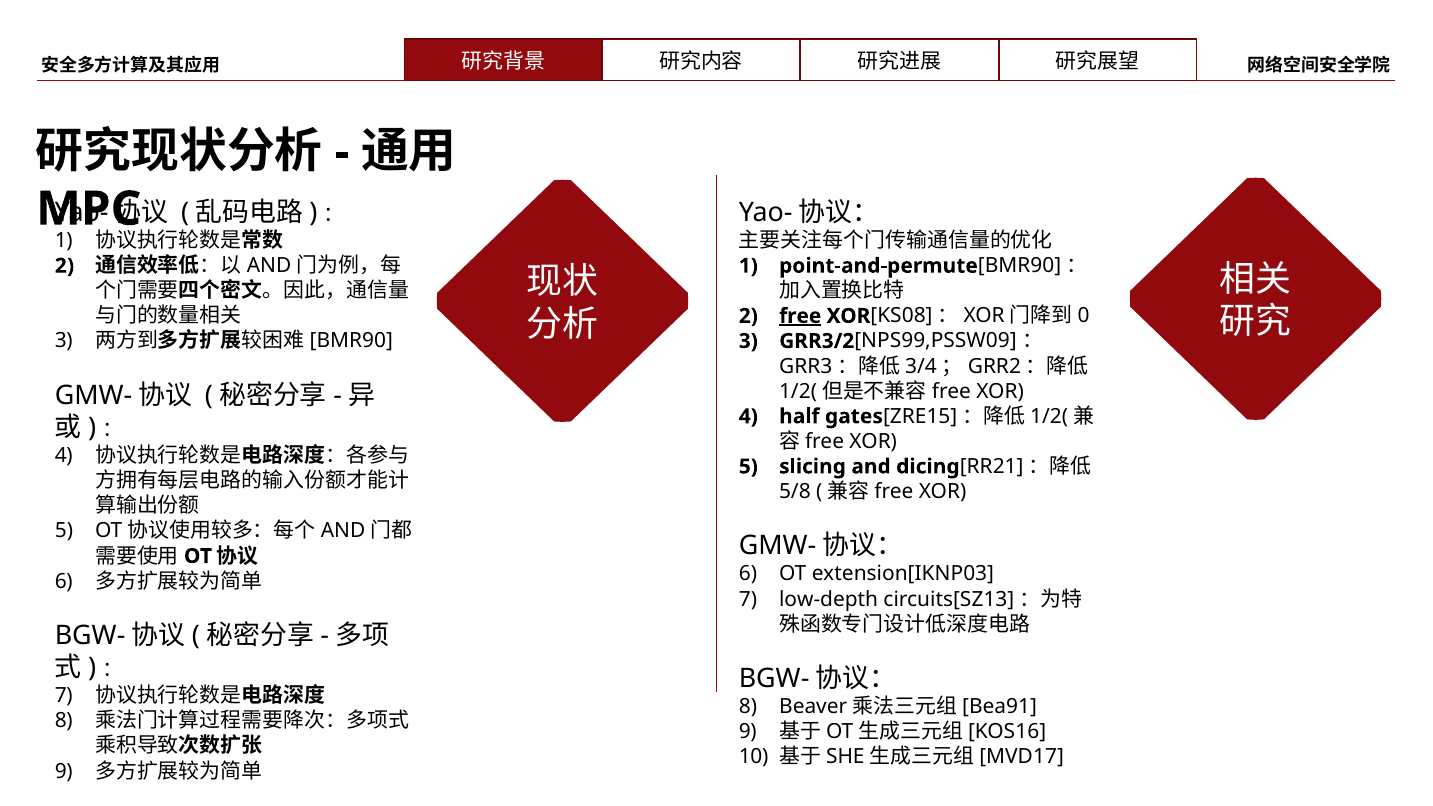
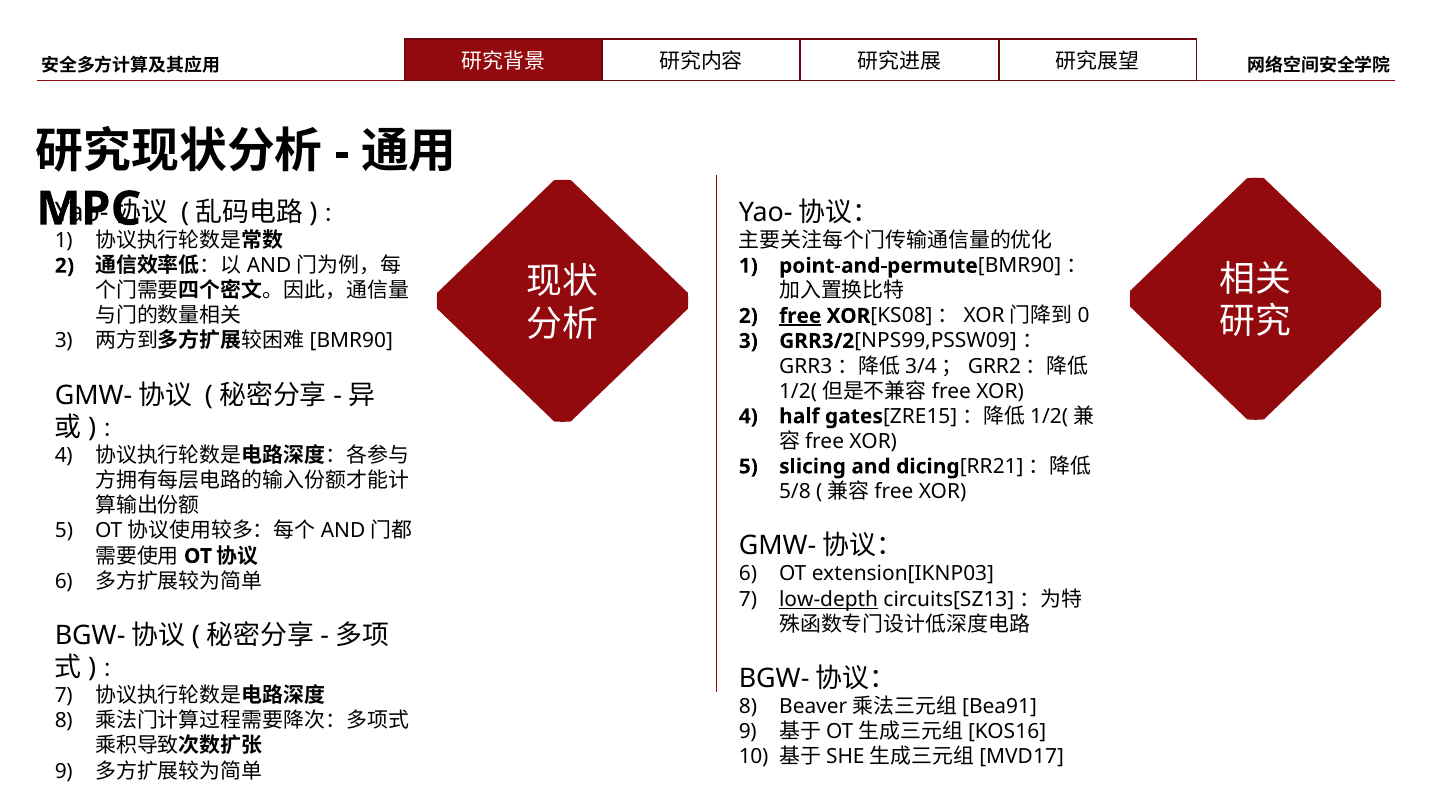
low-depth underline: none -> present
